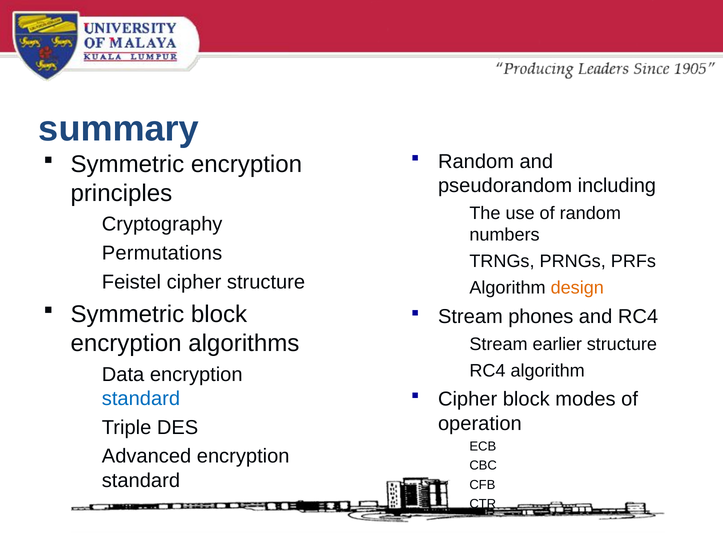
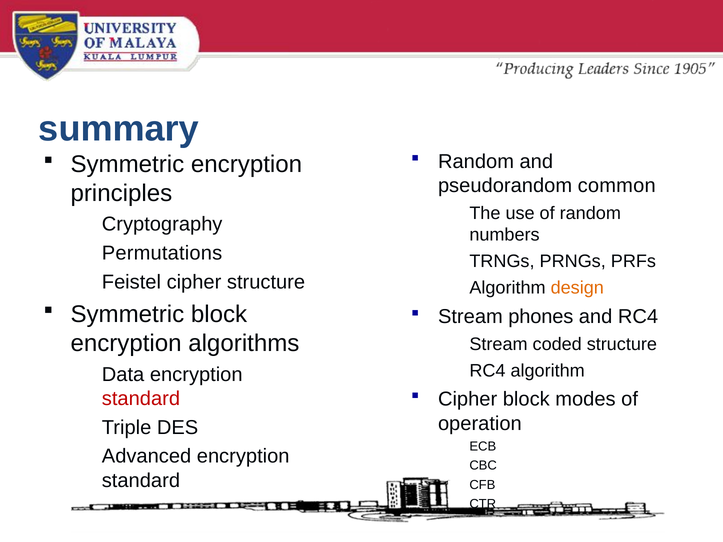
including: including -> common
earlier: earlier -> coded
standard at (141, 399) colour: blue -> red
